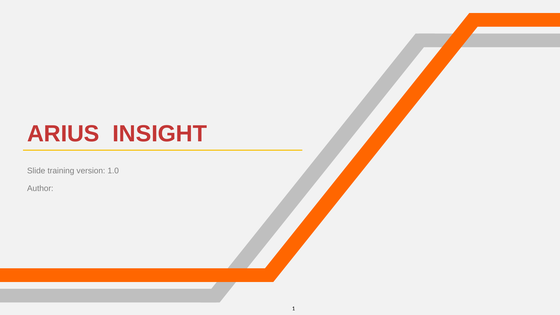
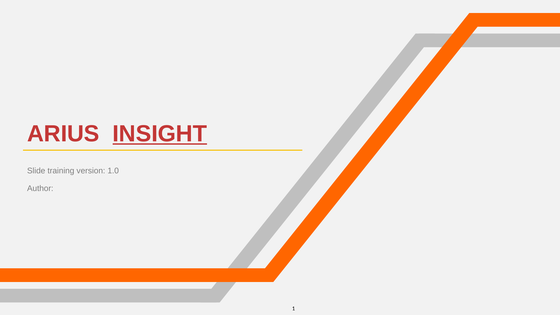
INSIGHT underline: none -> present
